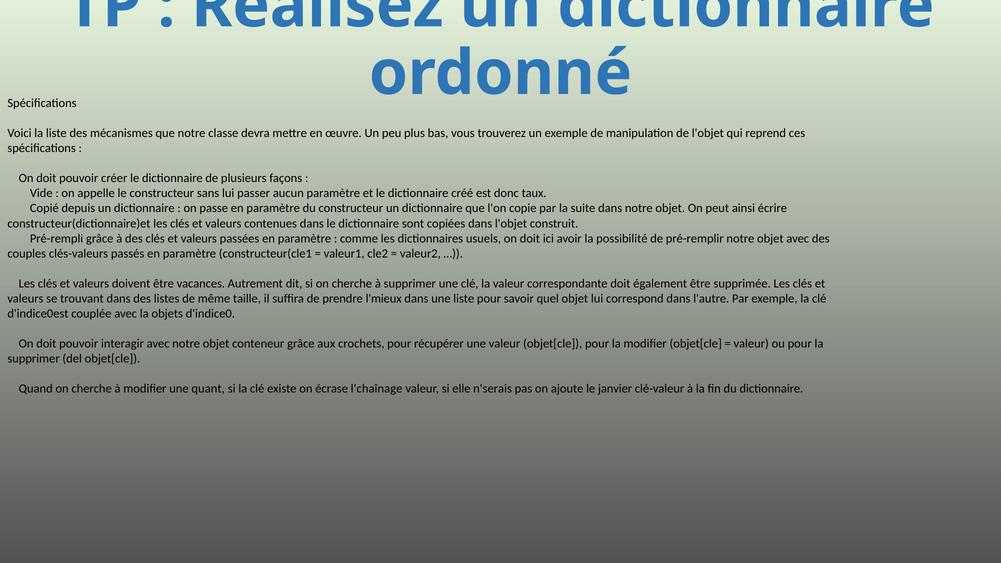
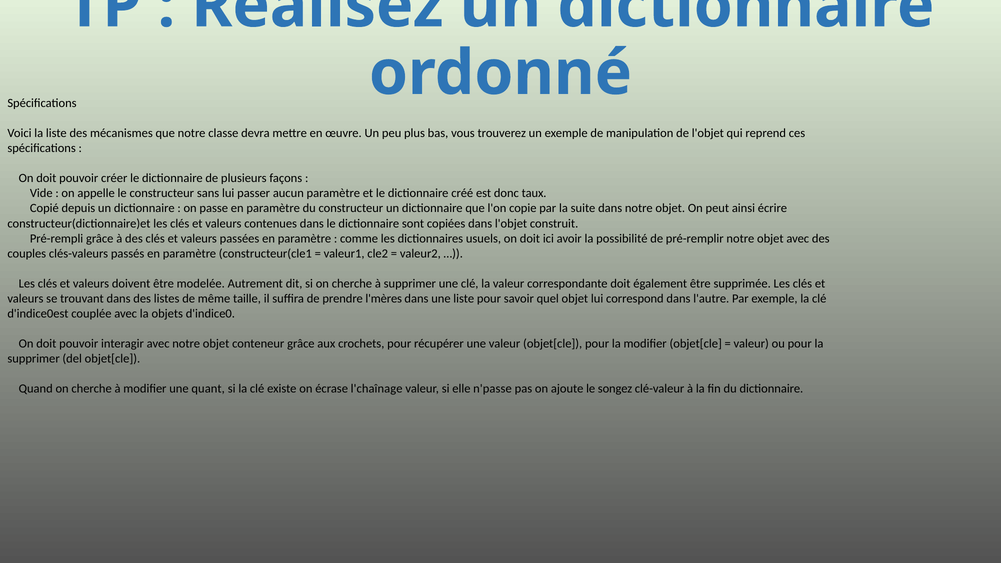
vacances: vacances -> modelée
l'mieux: l'mieux -> l'mères
n'serais: n'serais -> n'passe
janvier: janvier -> songez
